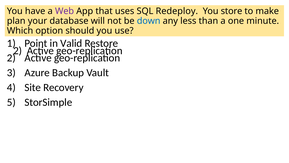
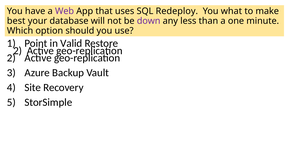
store: store -> what
plan: plan -> best
down colour: blue -> purple
